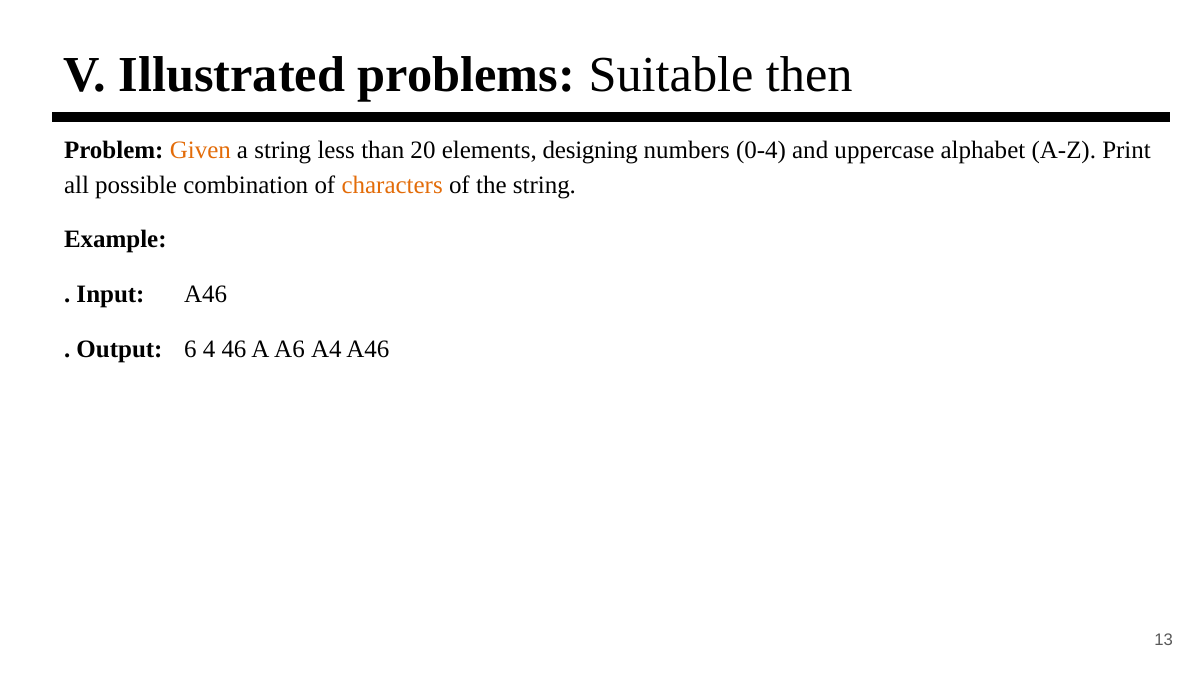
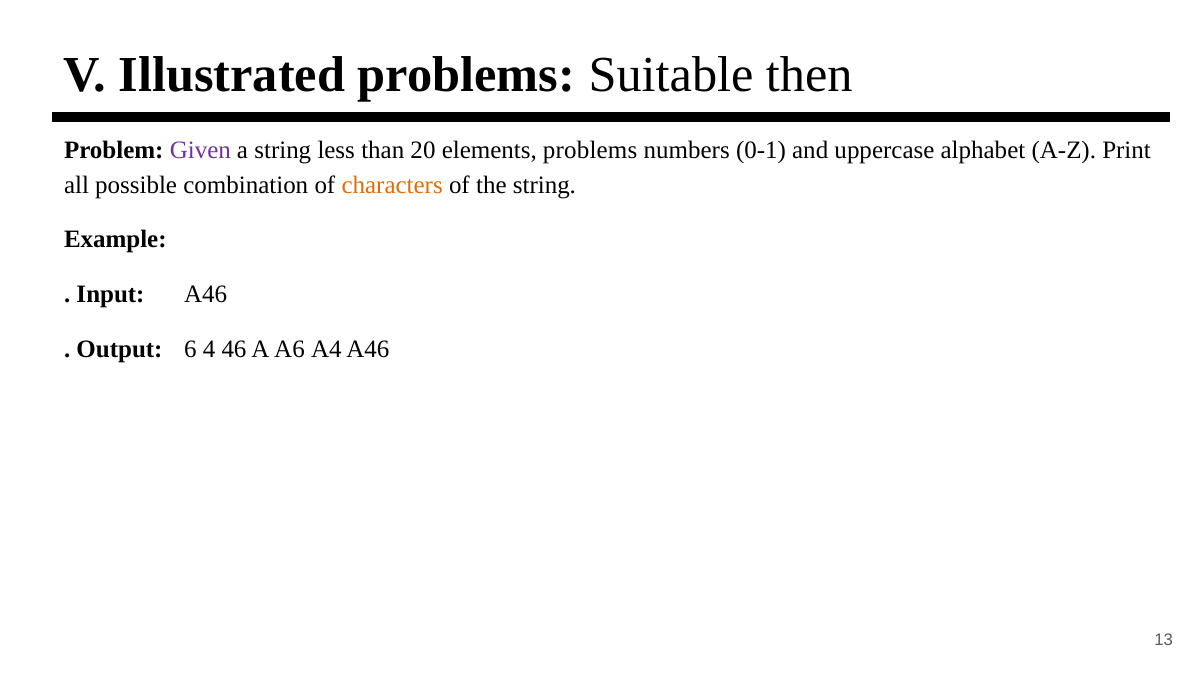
Given colour: orange -> purple
elements designing: designing -> problems
0-4: 0-4 -> 0-1
